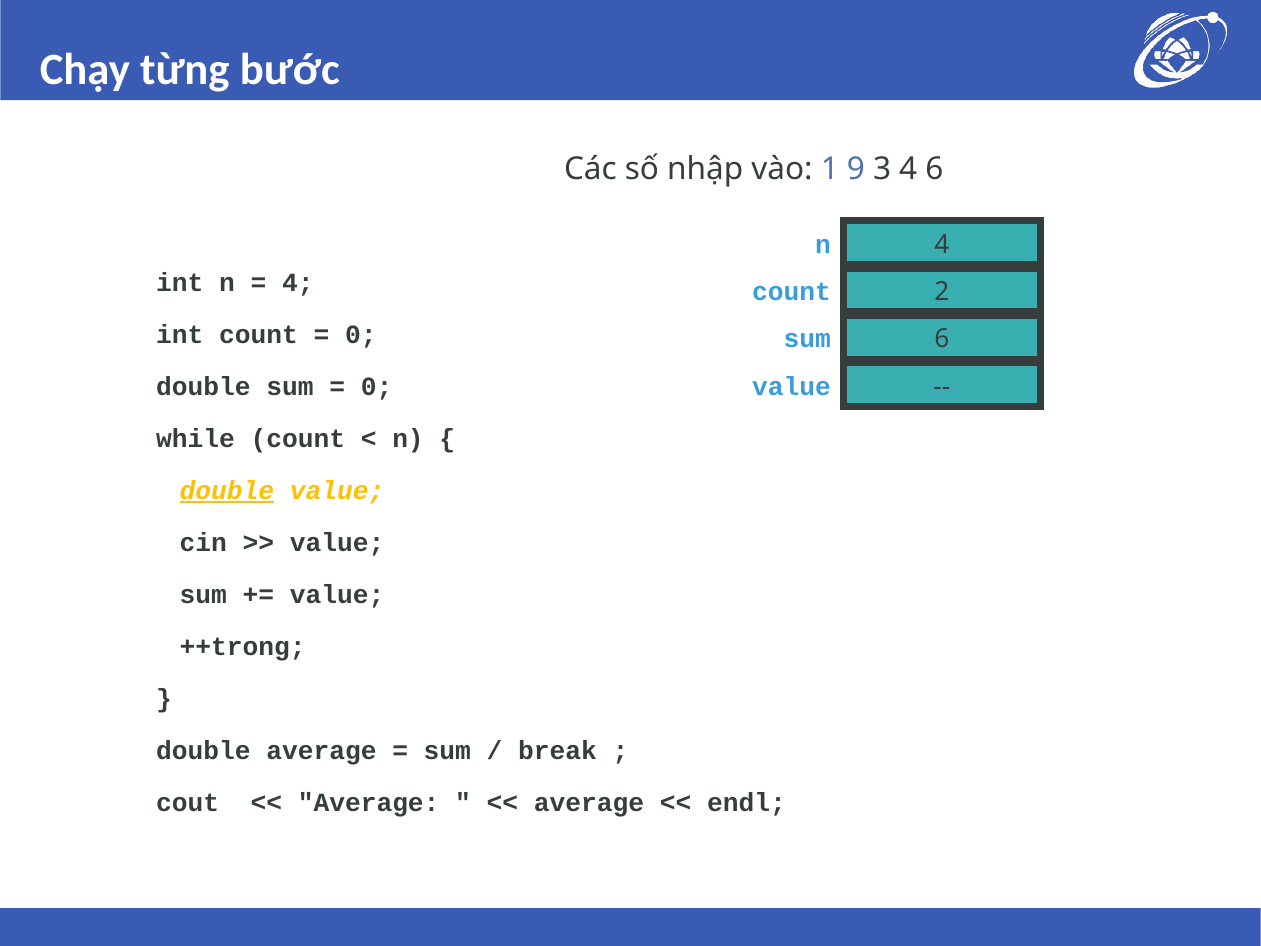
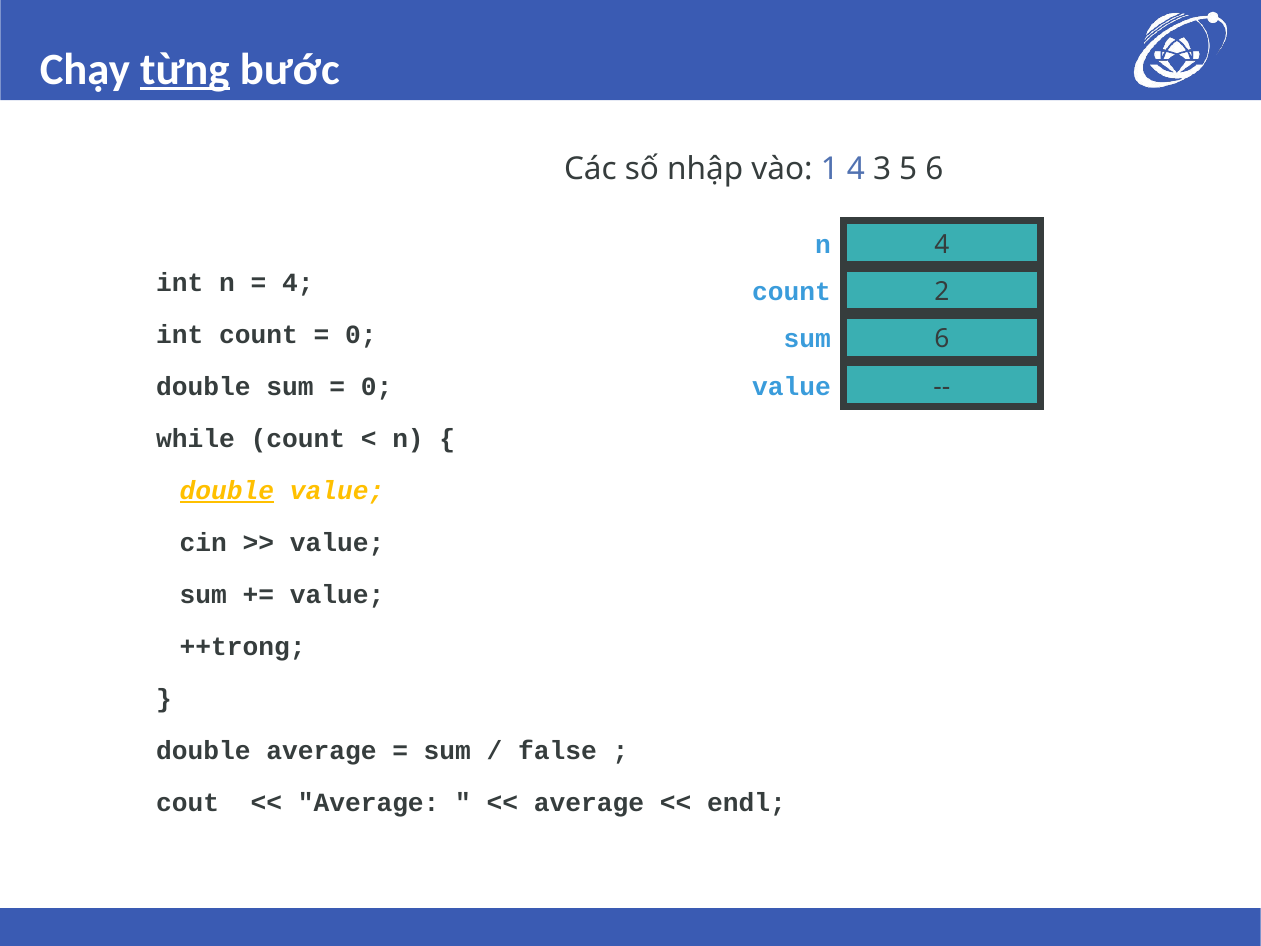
từng underline: none -> present
1 9: 9 -> 4
3 4: 4 -> 5
break: break -> false
